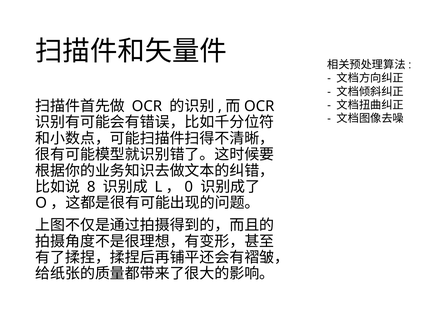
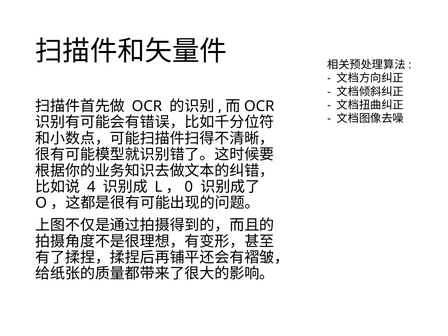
8: 8 -> 4
